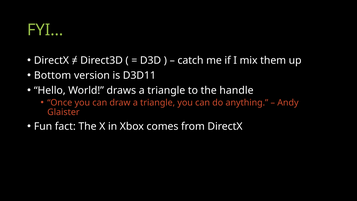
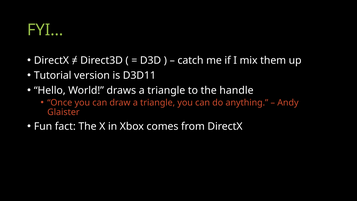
Bottom: Bottom -> Tutorial
